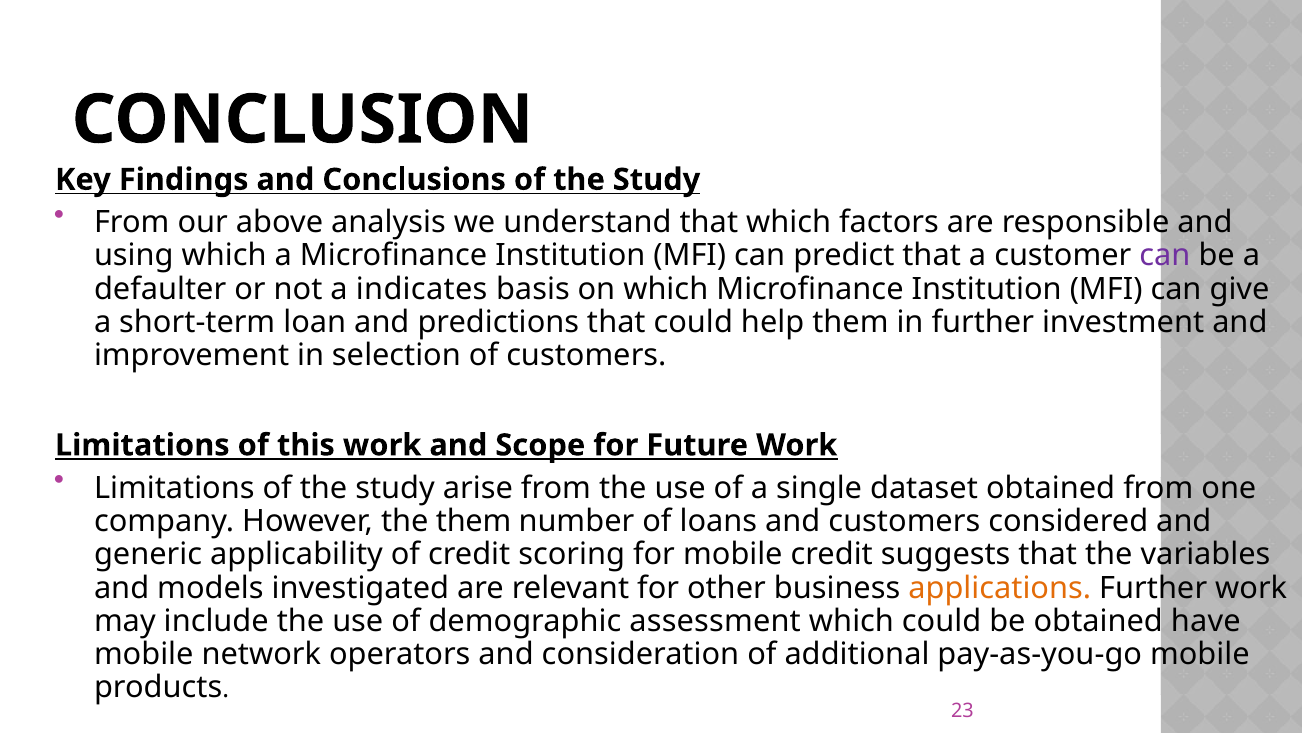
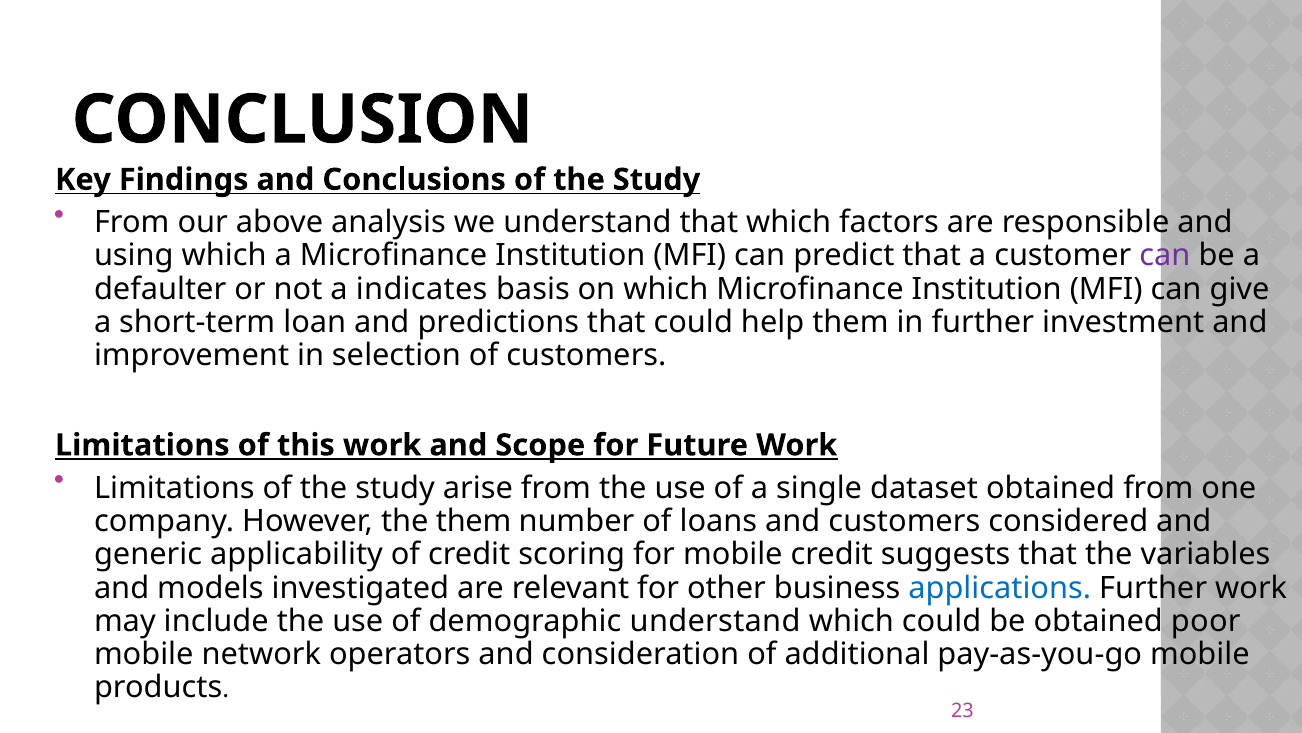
applications colour: orange -> blue
demographic assessment: assessment -> understand
have: have -> poor
